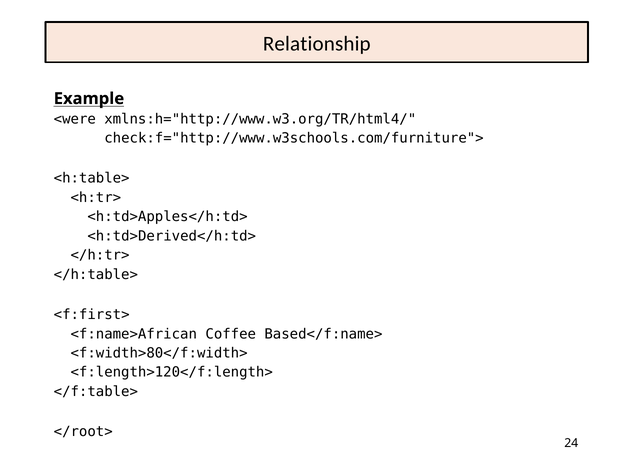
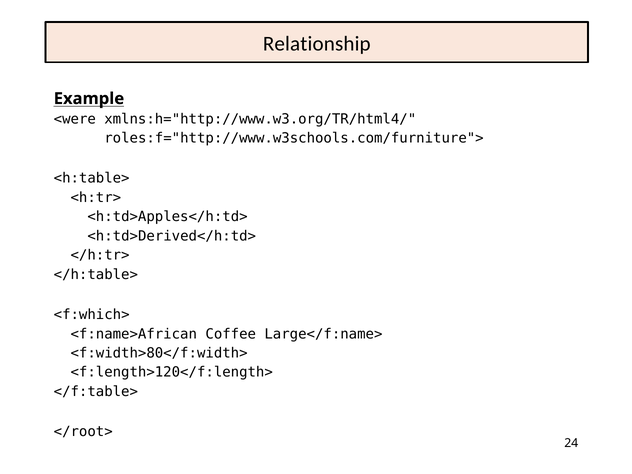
check:f="http://www.w3schools.com/furniture">: check:f="http://www.w3schools.com/furniture"> -> roles:f="http://www.w3schools.com/furniture">
<f:first>: <f:first> -> <f:which>
Based</f:name>: Based</f:name> -> Large</f:name>
